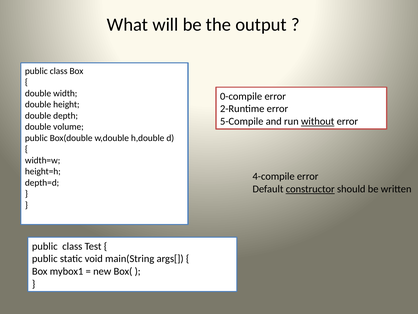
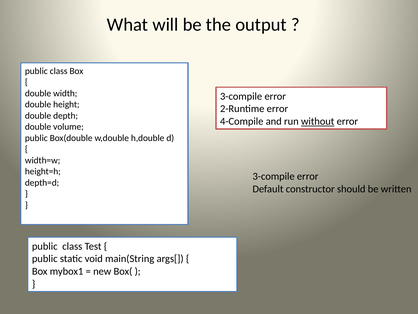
0-compile at (241, 96): 0-compile -> 3-compile
5-Compile: 5-Compile -> 4-Compile
4-compile at (274, 176): 4-compile -> 3-compile
constructor underline: present -> none
